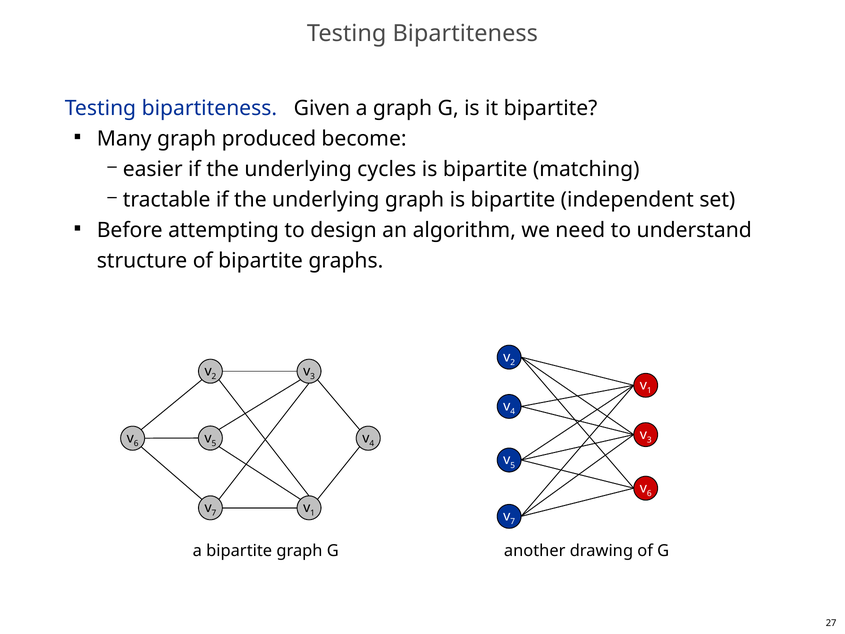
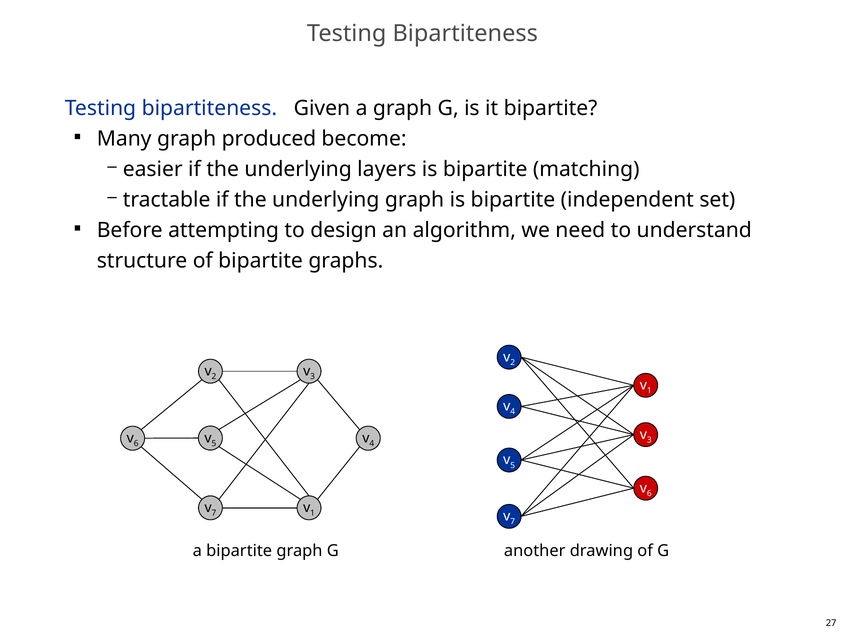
cycles: cycles -> layers
